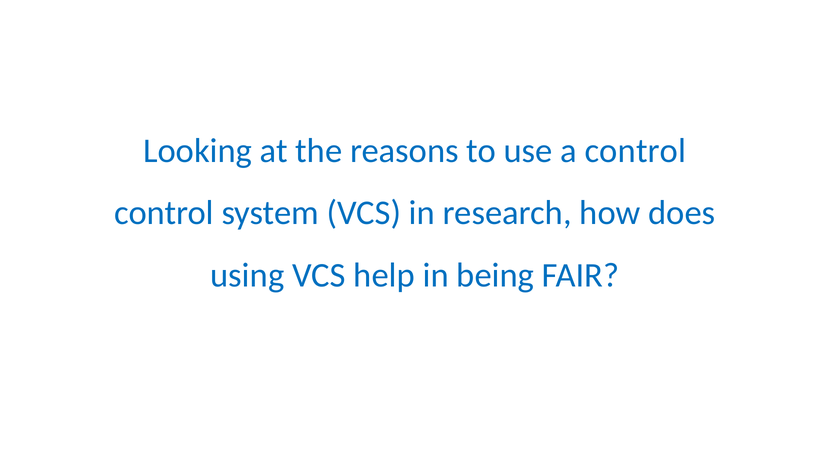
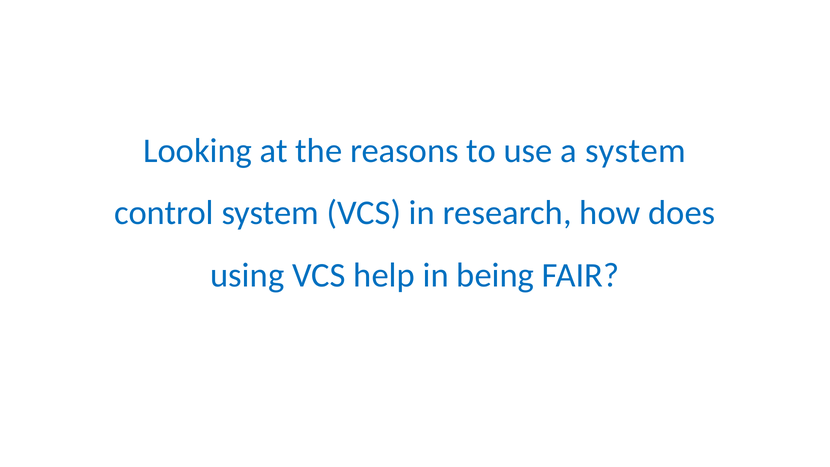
a control: control -> system
